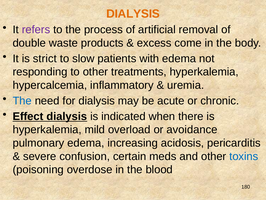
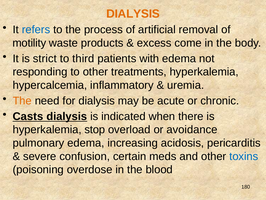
refers colour: purple -> blue
double: double -> motility
slow: slow -> third
The at (22, 101) colour: blue -> orange
Effect: Effect -> Casts
mild: mild -> stop
